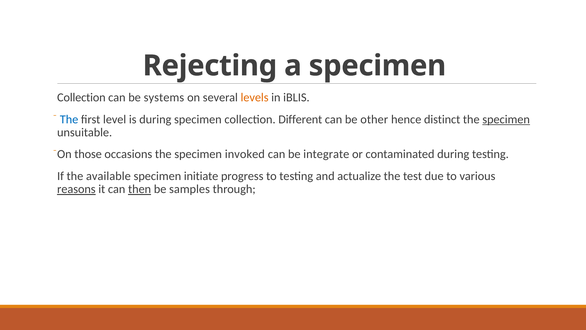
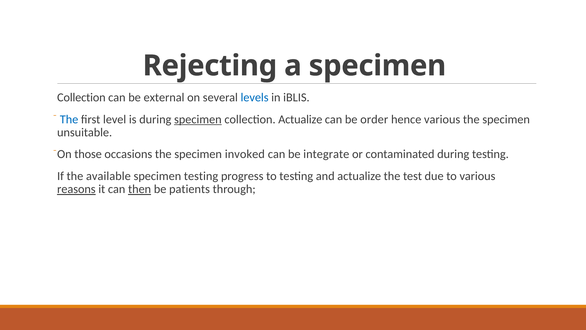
systems: systems -> external
levels colour: orange -> blue
specimen at (198, 119) underline: none -> present
collection Different: Different -> Actualize
other: other -> order
hence distinct: distinct -> various
specimen at (506, 119) underline: present -> none
specimen initiate: initiate -> testing
samples: samples -> patients
